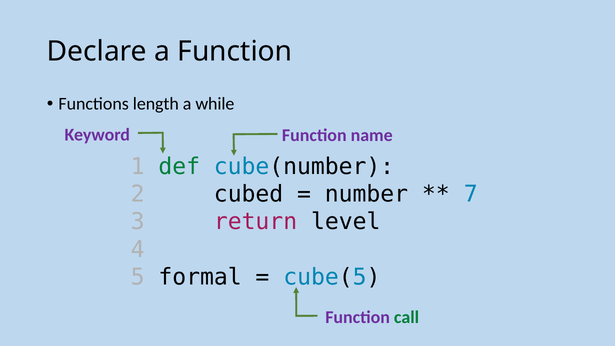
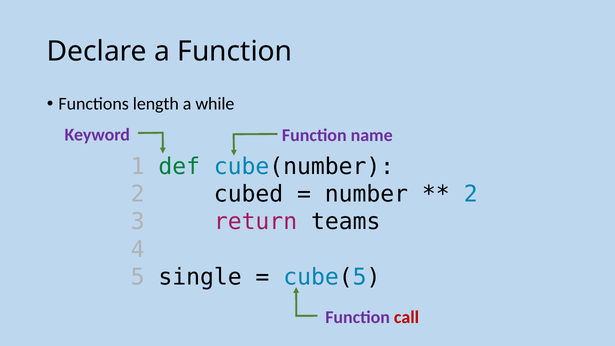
7 at (471, 194): 7 -> 2
level: level -> teams
formal: formal -> single
call colour: green -> red
